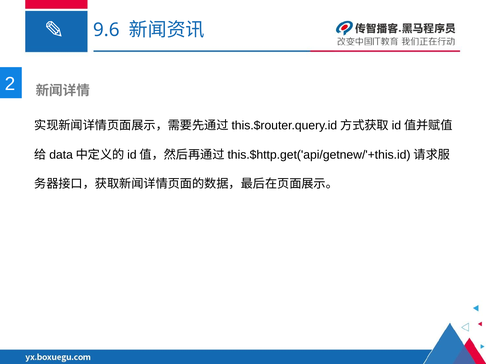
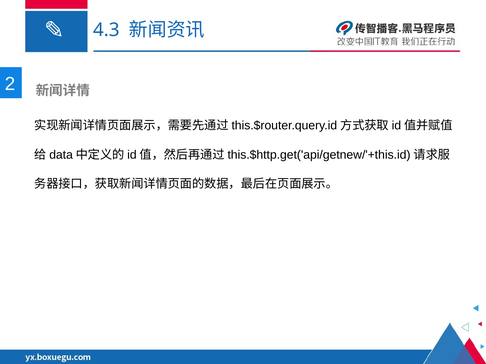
9.6: 9.6 -> 4.3
